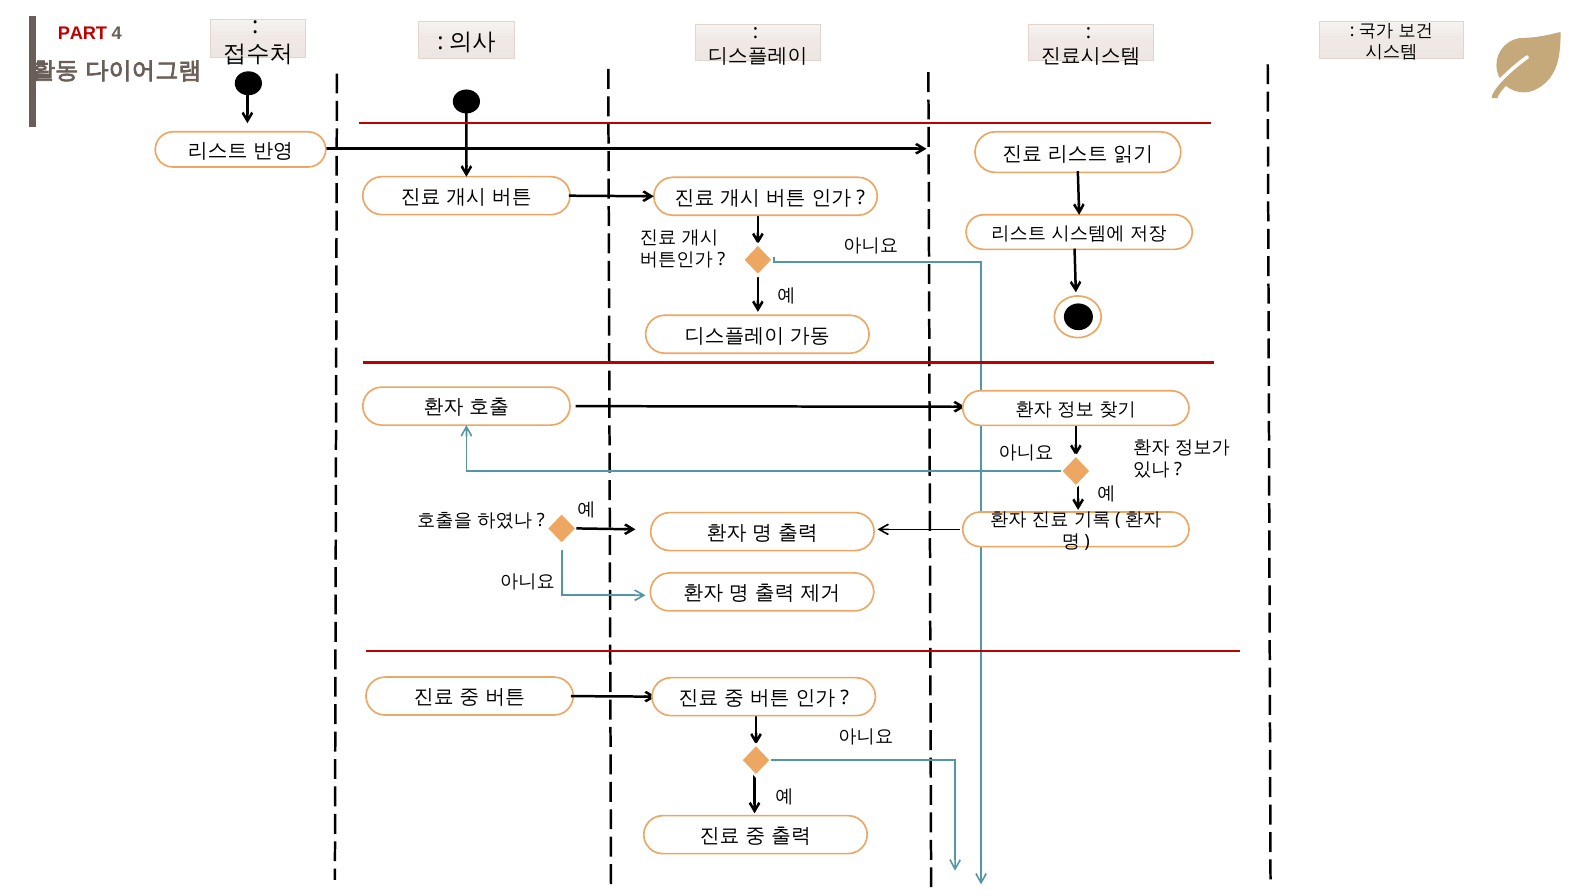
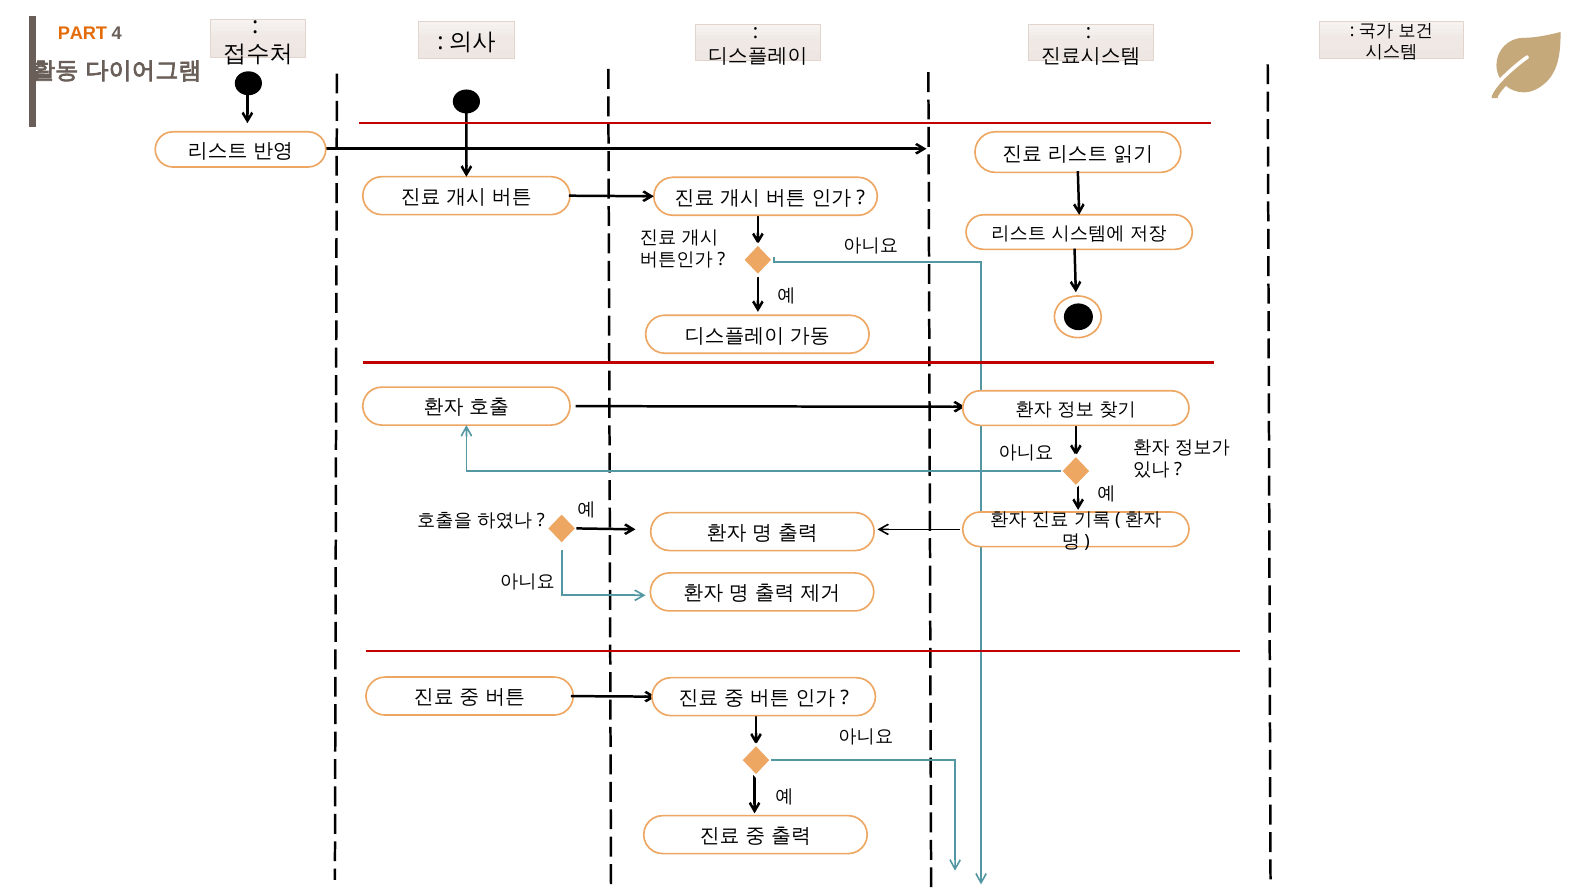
PART colour: red -> orange
